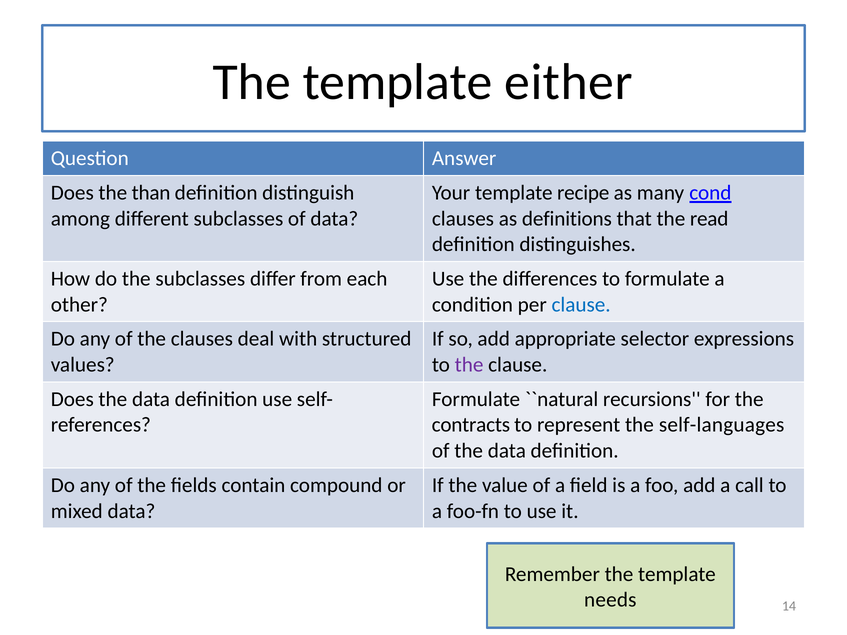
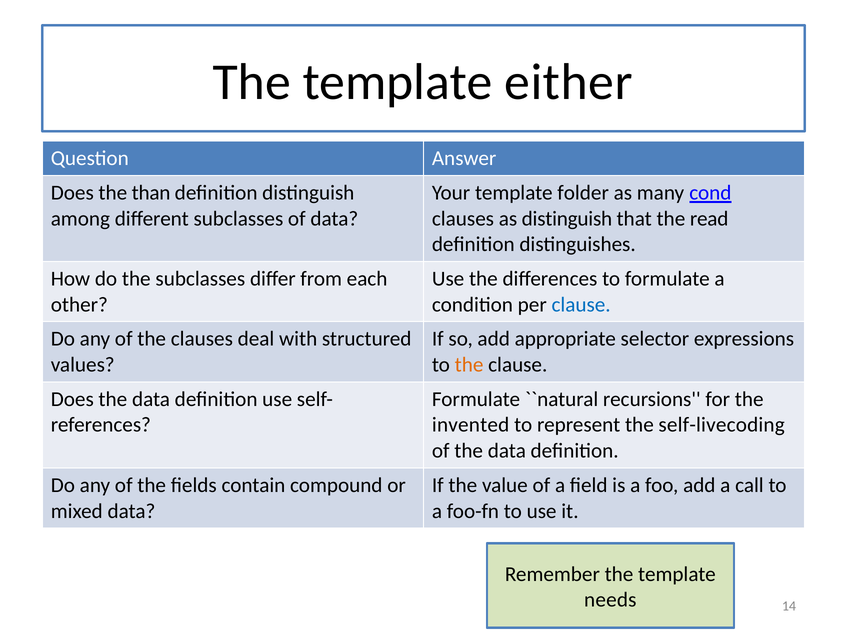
recipe: recipe -> folder
as definitions: definitions -> distinguish
the at (469, 365) colour: purple -> orange
contracts: contracts -> invented
self-languages: self-languages -> self-livecoding
